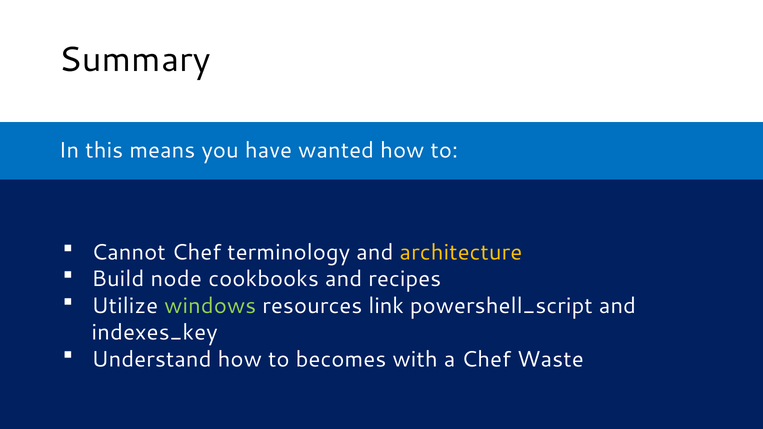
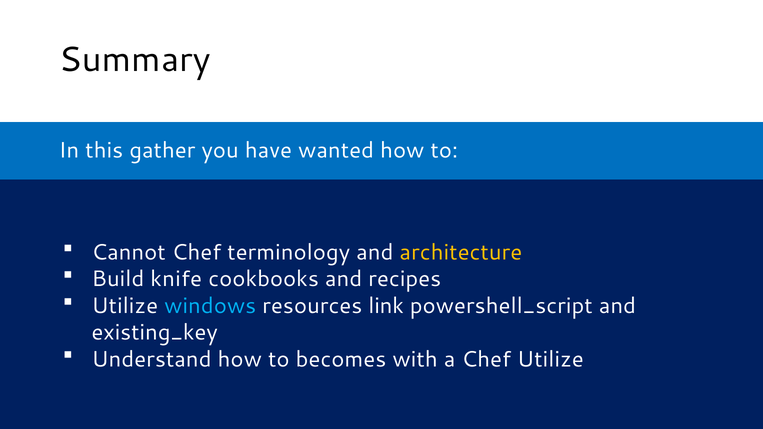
means: means -> gather
node: node -> knife
windows colour: light green -> light blue
indexes_key: indexes_key -> existing_key
Chef Waste: Waste -> Utilize
